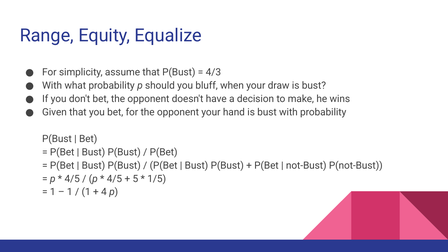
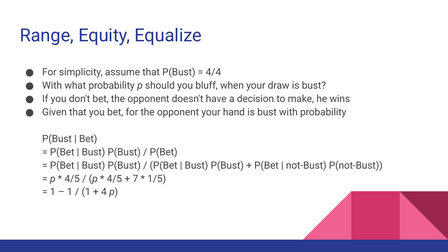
4/3: 4/3 -> 4/4
5: 5 -> 7
